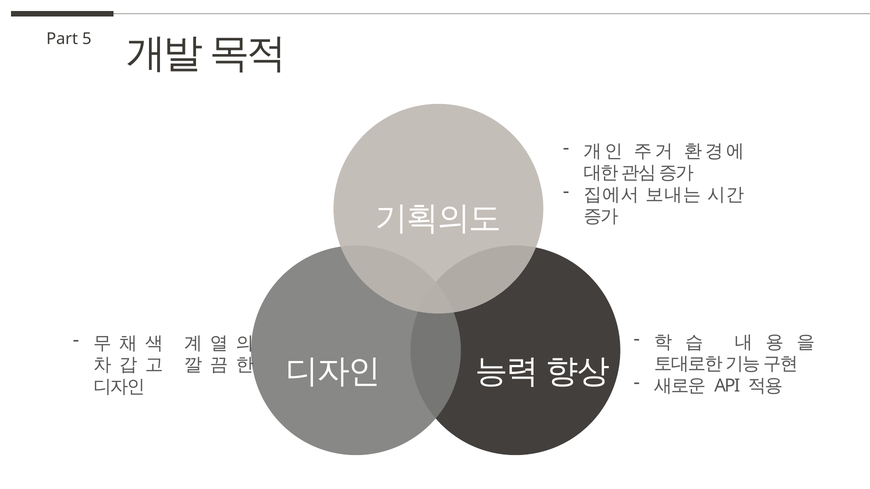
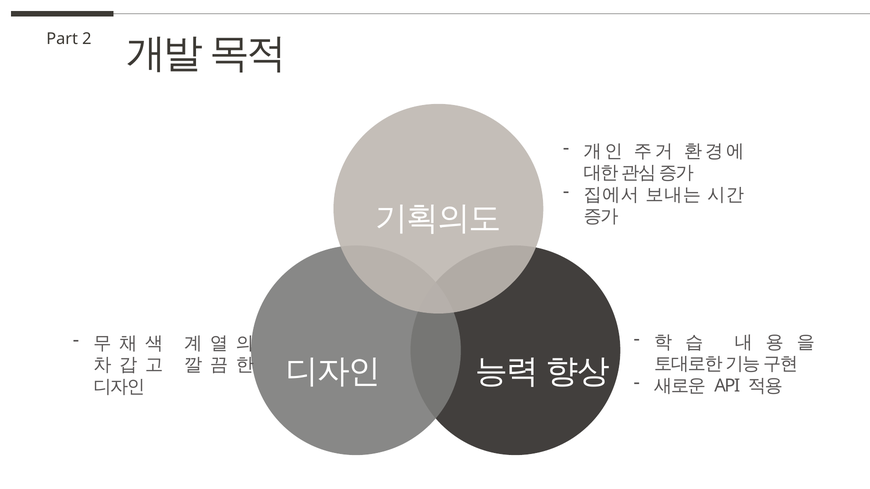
5: 5 -> 2
